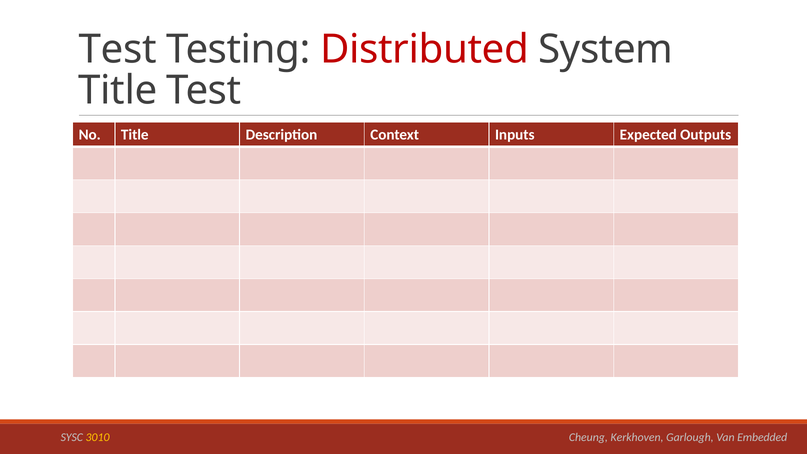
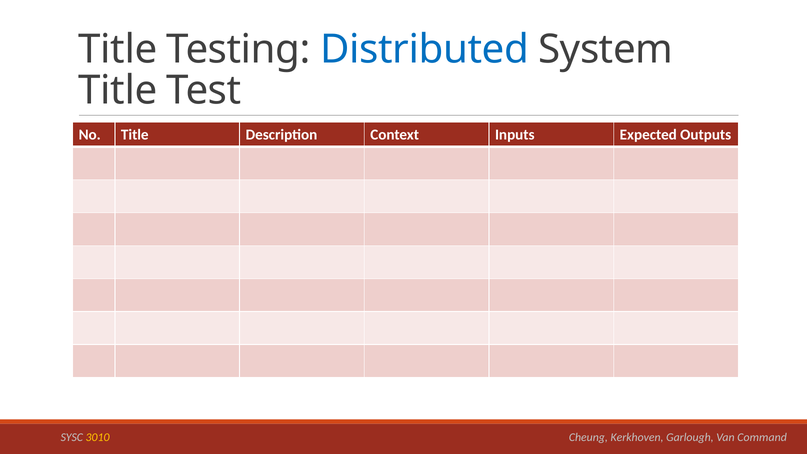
Test at (118, 49): Test -> Title
Distributed colour: red -> blue
Embedded: Embedded -> Command
